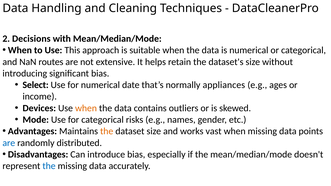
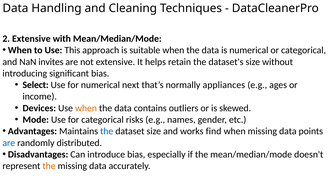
2 Decisions: Decisions -> Extensive
routes: routes -> invites
date: date -> next
the at (107, 131) colour: orange -> blue
vast: vast -> find
the at (49, 166) colour: blue -> orange
